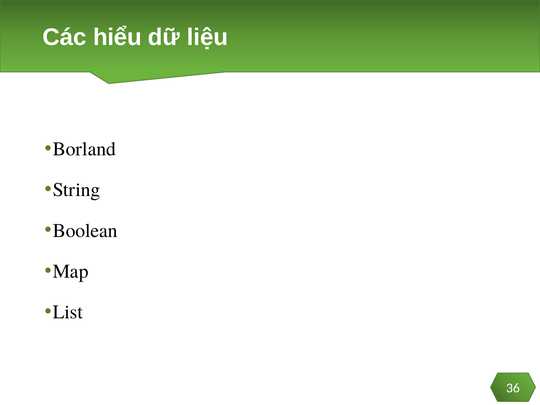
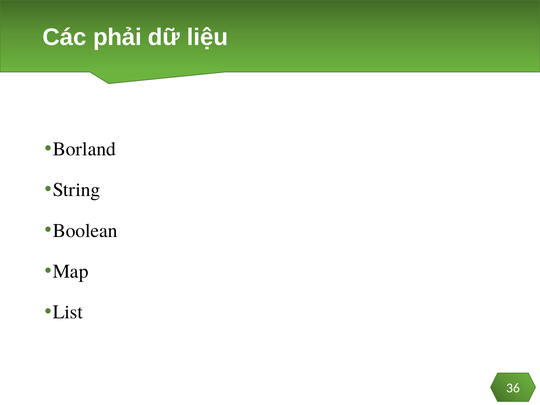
hiểu: hiểu -> phải
